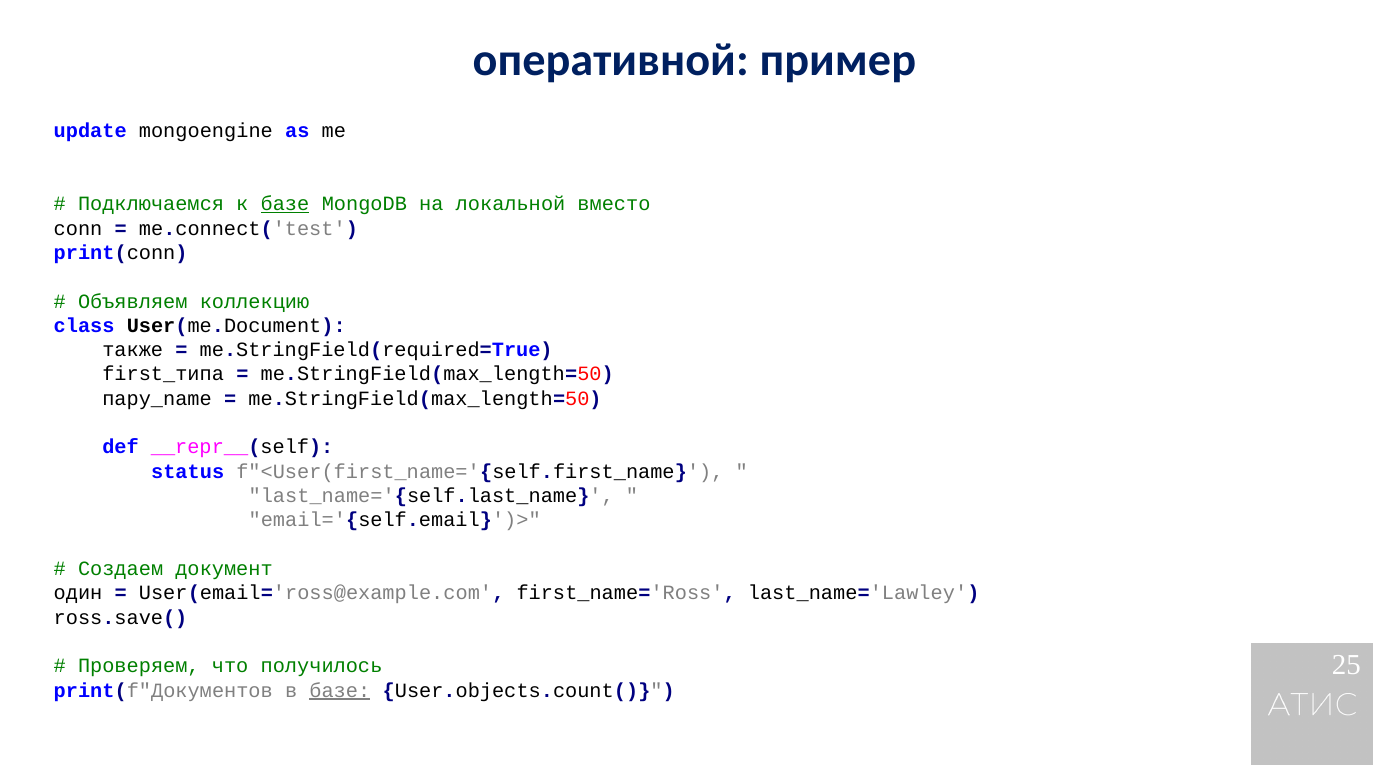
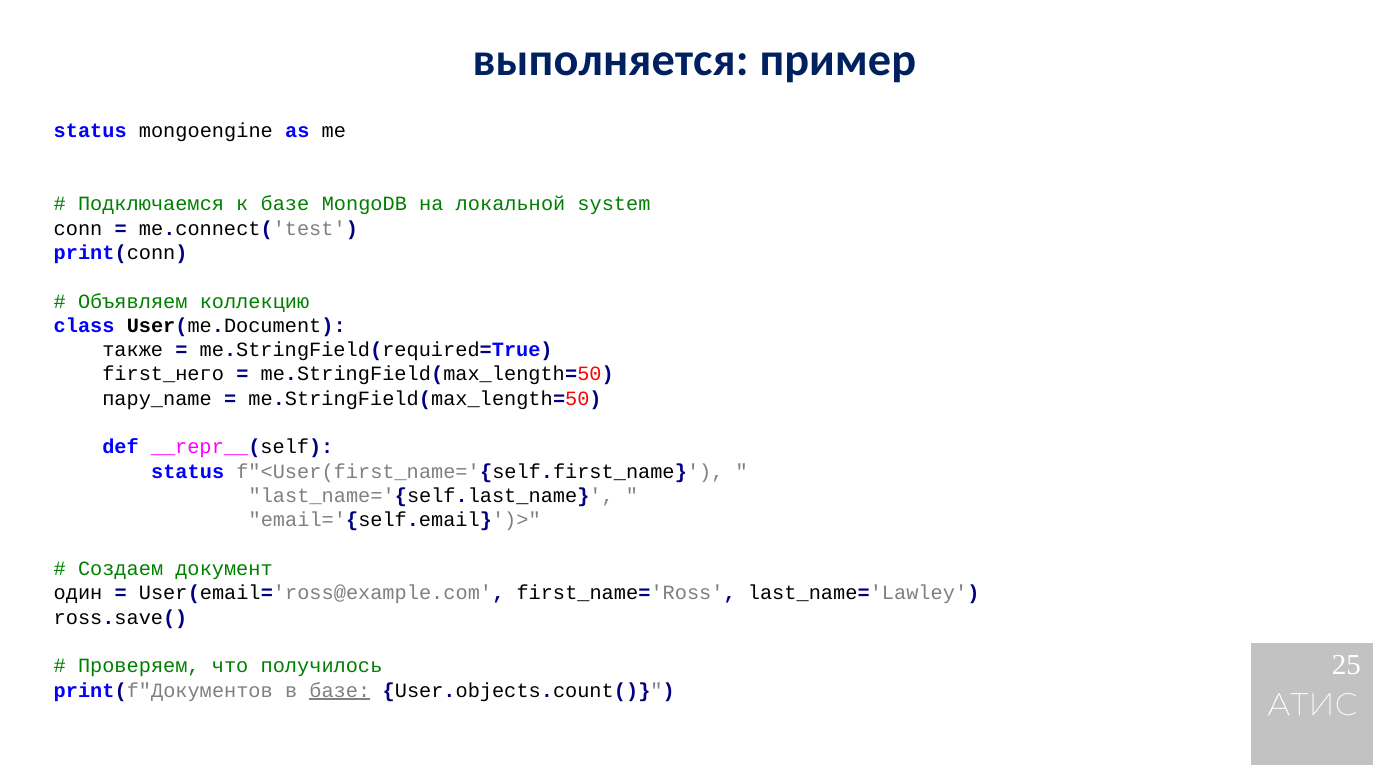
оперативной: оперативной -> выполняется
update at (90, 131): update -> status
базе at (285, 204) underline: present -> none
вместо: вместо -> system
first_типа: first_типа -> first_него
